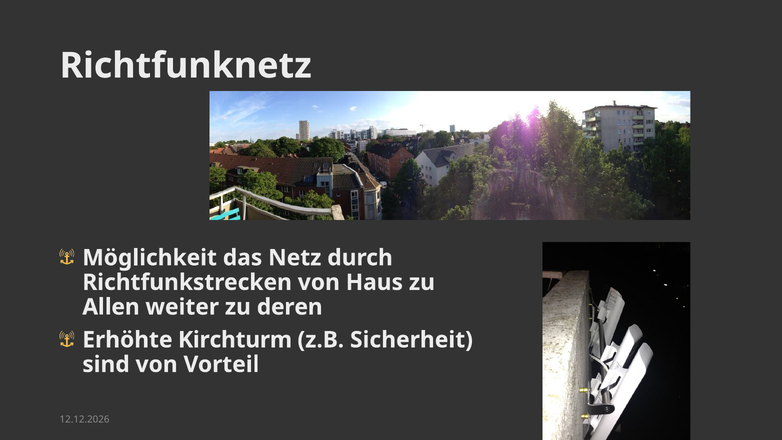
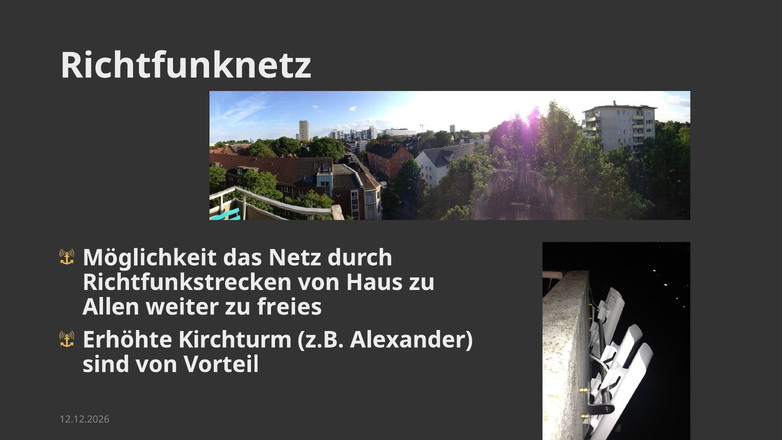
deren: deren -> freies
Sicherheit: Sicherheit -> Alexander
